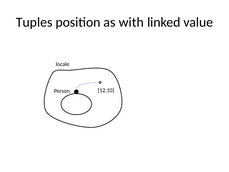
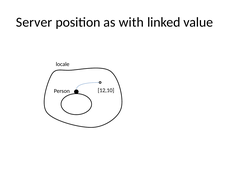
Tuples: Tuples -> Server
